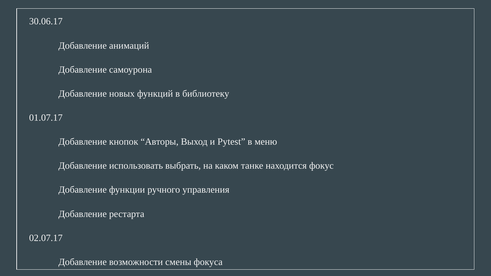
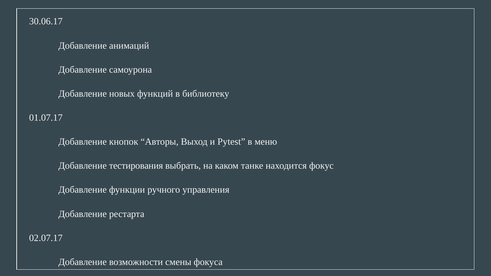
использовать: использовать -> тестирования
